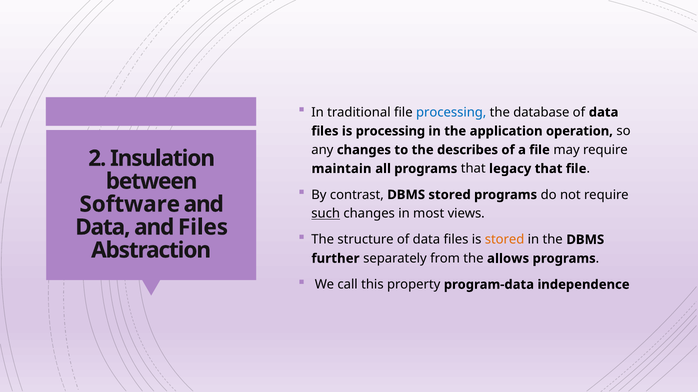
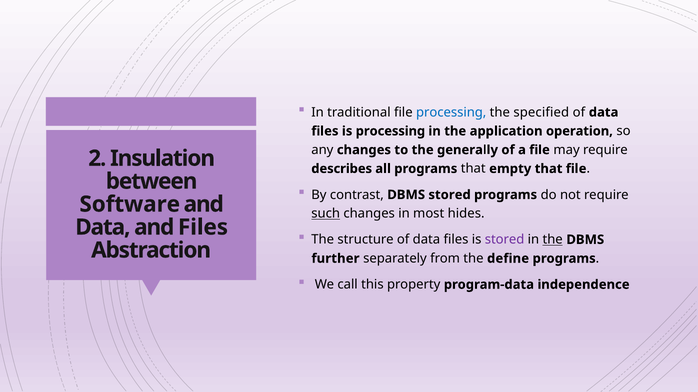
database: database -> specified
describes: describes -> generally
maintain: maintain -> describes
legacy: legacy -> empty
views: views -> hides
stored at (505, 240) colour: orange -> purple
the at (553, 240) underline: none -> present
allows: allows -> define
